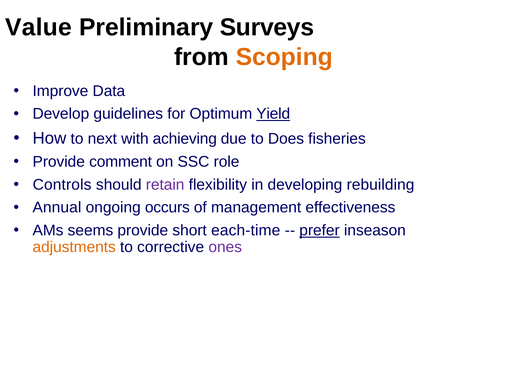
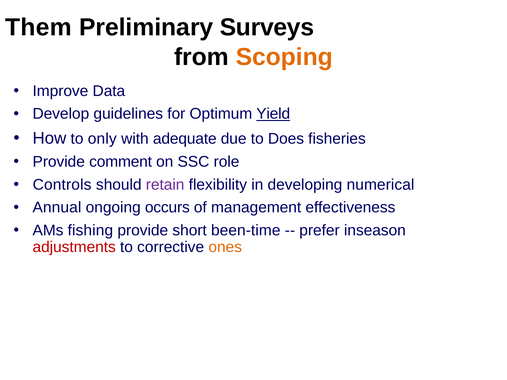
Value: Value -> Them
next: next -> only
achieving: achieving -> adequate
rebuilding: rebuilding -> numerical
seems: seems -> fishing
each-time: each-time -> been-time
prefer underline: present -> none
adjustments colour: orange -> red
ones colour: purple -> orange
